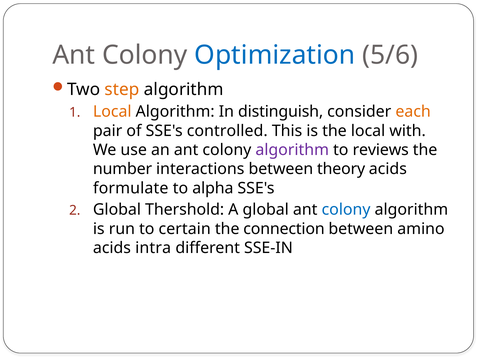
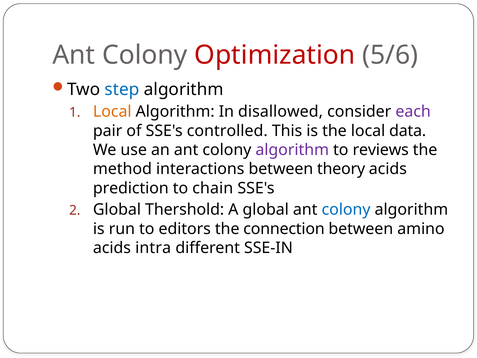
Optimization colour: blue -> red
step colour: orange -> blue
distinguish: distinguish -> disallowed
each colour: orange -> purple
with: with -> data
number: number -> method
formulate: formulate -> prediction
alpha: alpha -> chain
certain: certain -> editors
